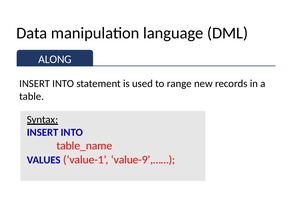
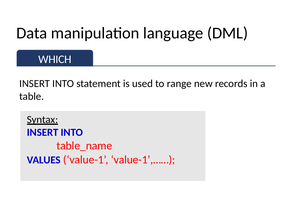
ALONG: ALONG -> WHICH
value-9’,……: value-9’,…… -> value-1’,……
